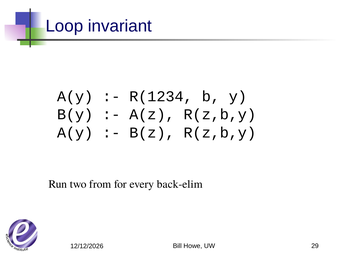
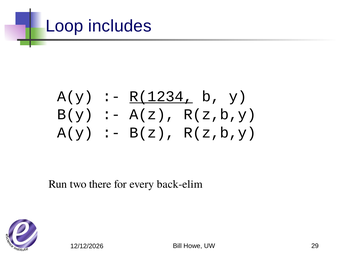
invariant: invariant -> includes
R(1234 underline: none -> present
from: from -> there
